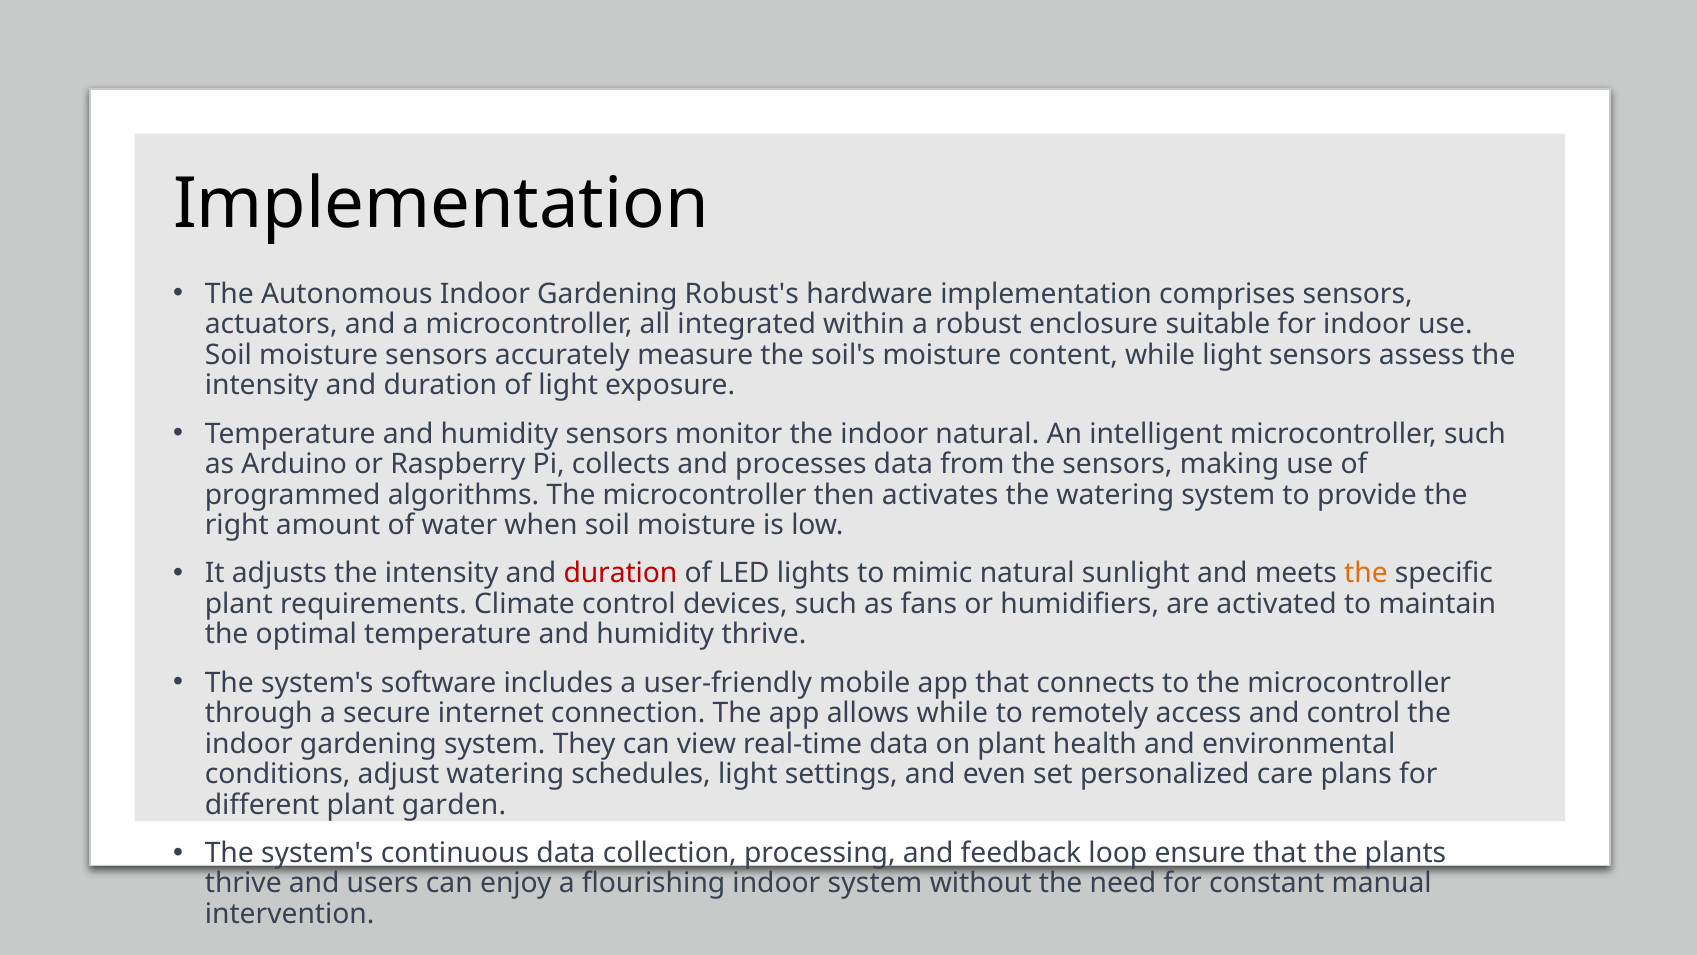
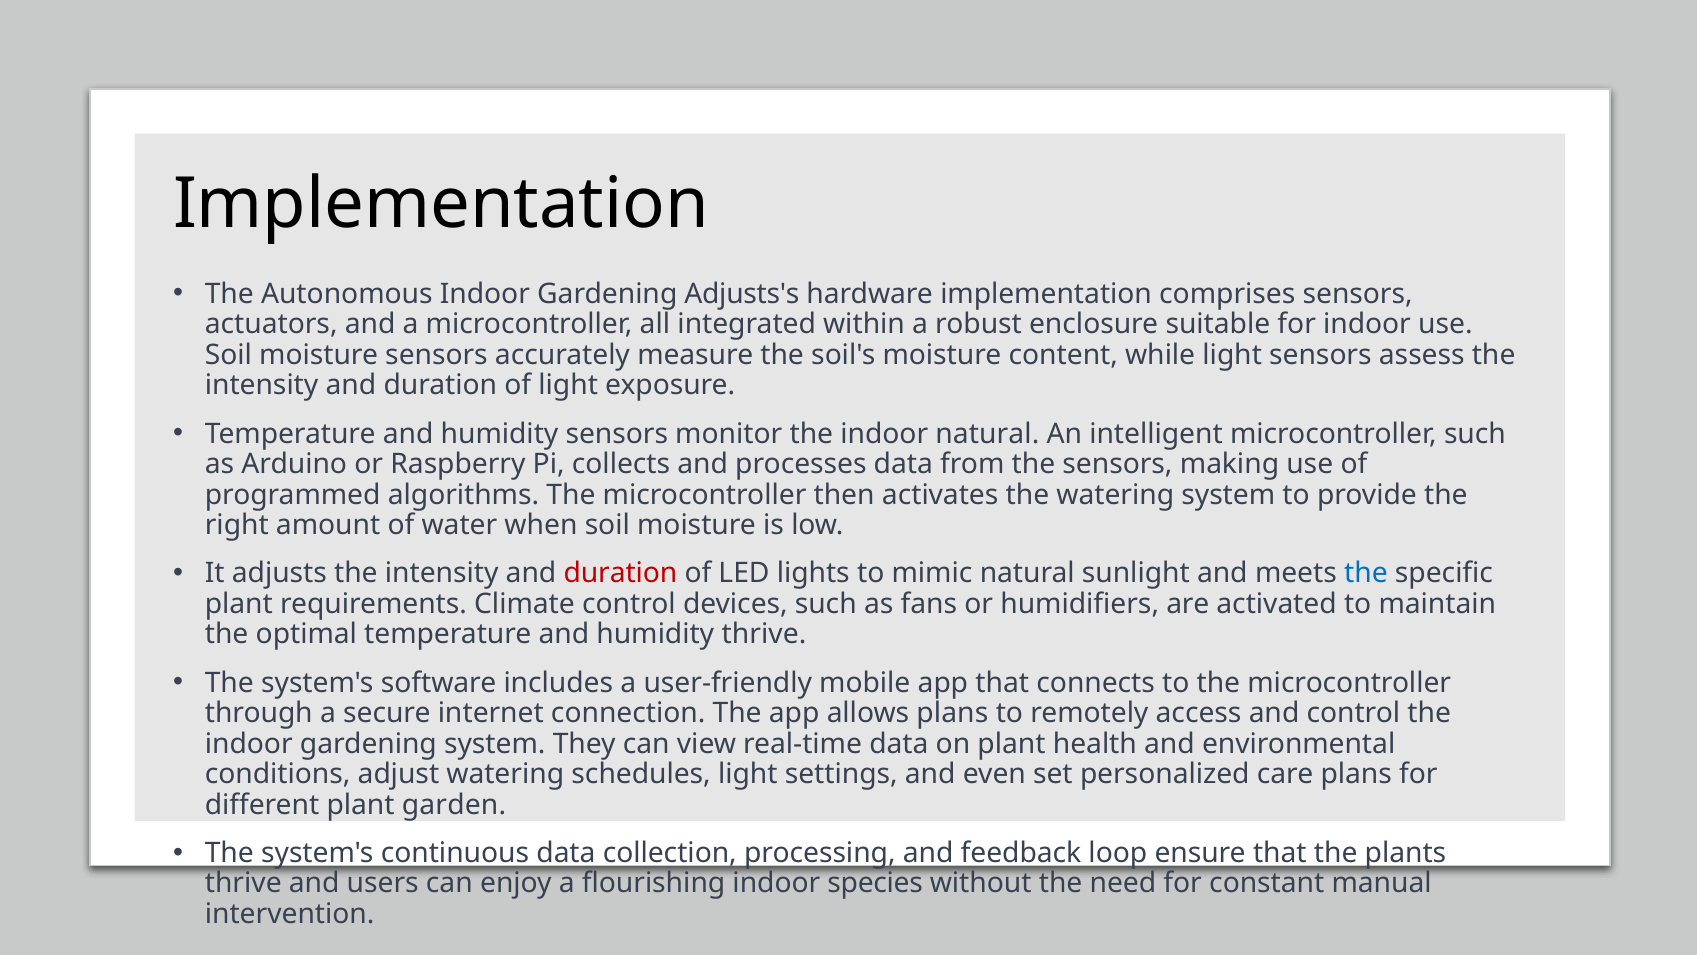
Robust's: Robust's -> Adjusts's
the at (1366, 573) colour: orange -> blue
allows while: while -> plans
indoor system: system -> species
